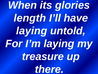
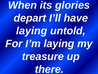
length: length -> depart
